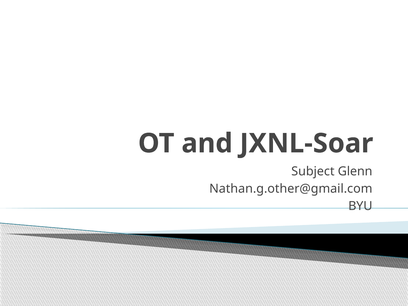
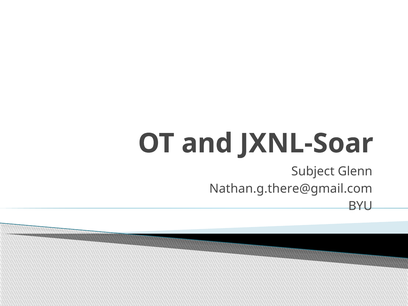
Nathan.g.other@gmail.com: Nathan.g.other@gmail.com -> Nathan.g.there@gmail.com
